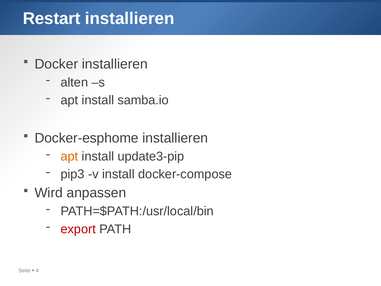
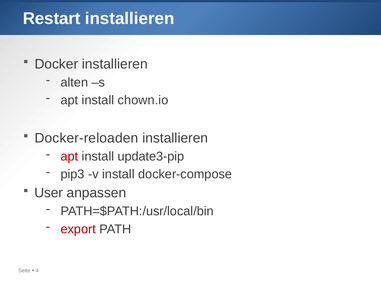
samba.io: samba.io -> chown.io
Docker-esphome: Docker-esphome -> Docker-reloaden
apt at (69, 156) colour: orange -> red
Wird: Wird -> User
